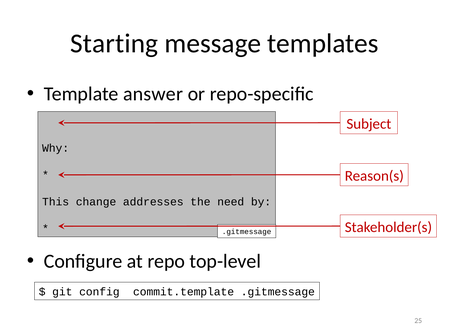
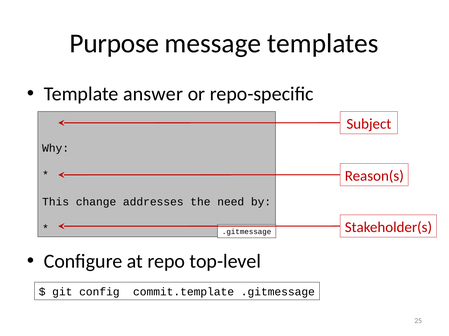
Starting: Starting -> Purpose
